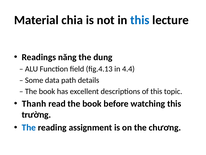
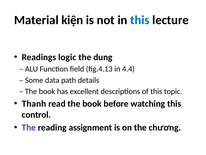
chia: chia -> kiện
năng: năng -> logic
trường: trường -> control
The at (29, 127) colour: blue -> purple
